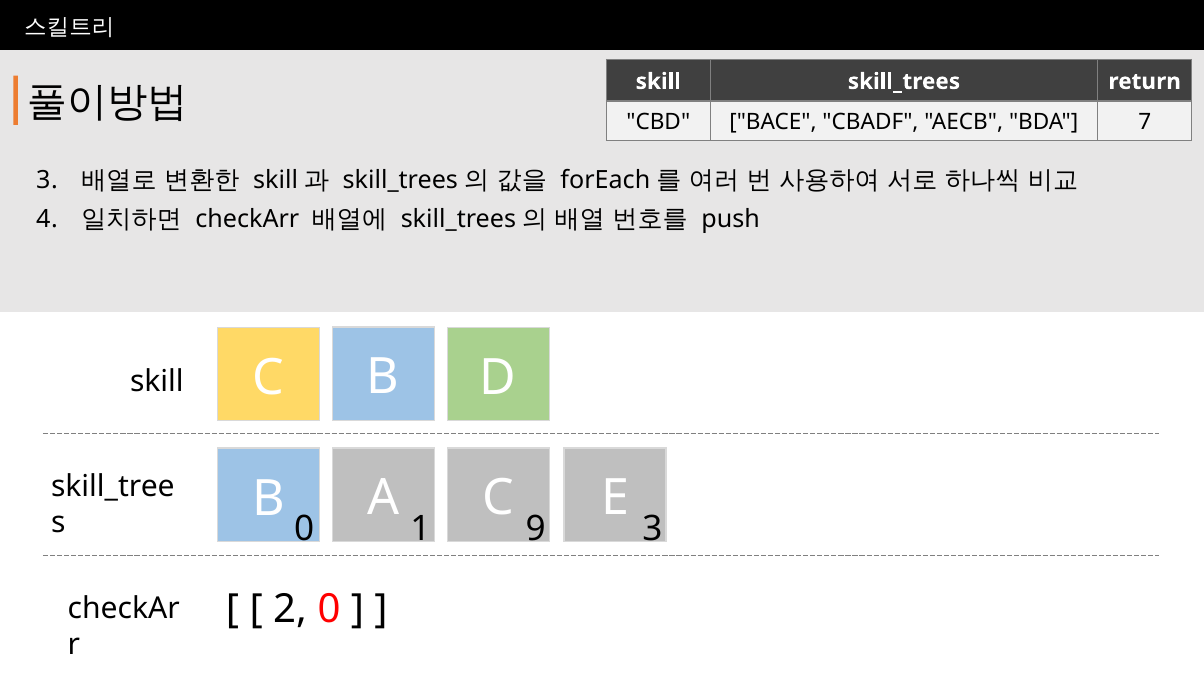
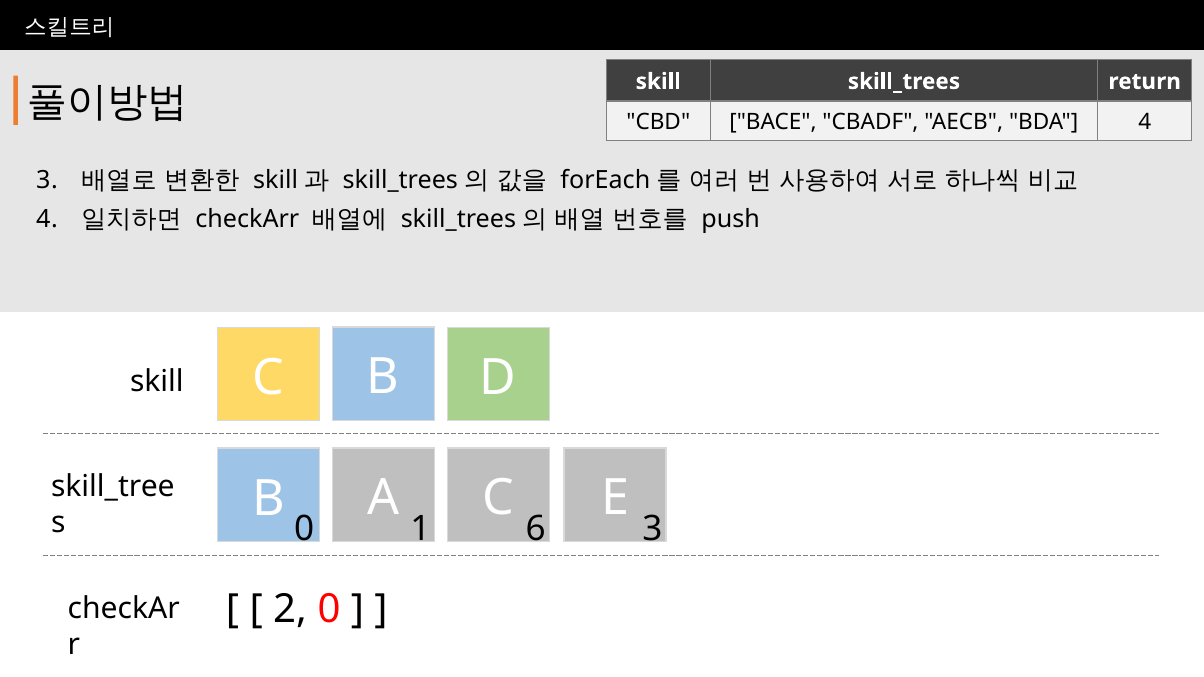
BDA 7: 7 -> 4
9: 9 -> 6
